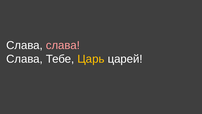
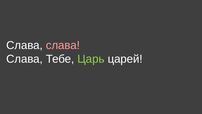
Царь colour: yellow -> light green
